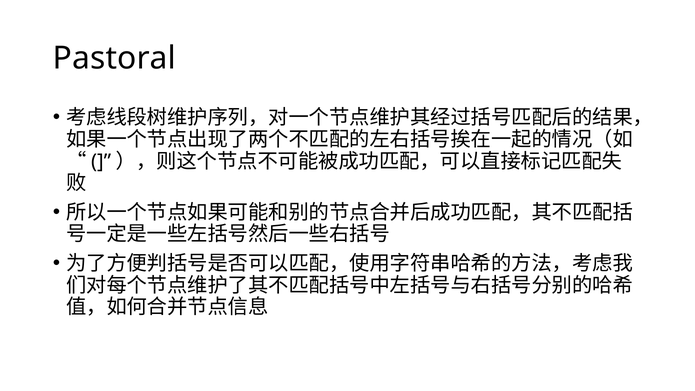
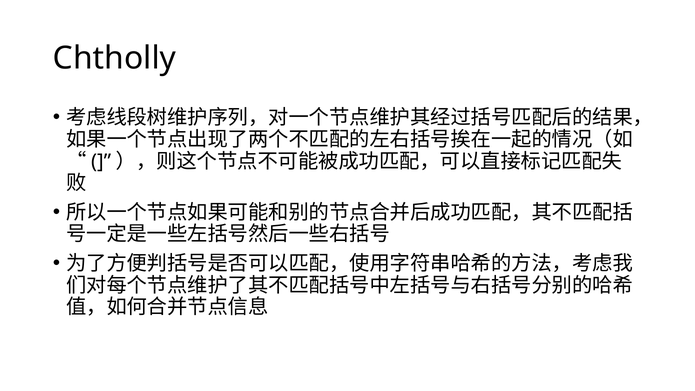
Pastoral: Pastoral -> Chtholly
